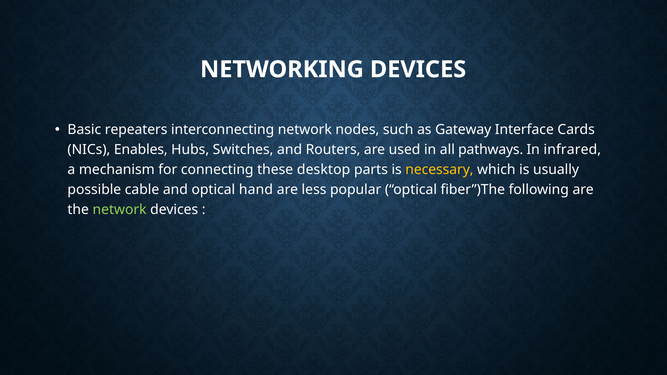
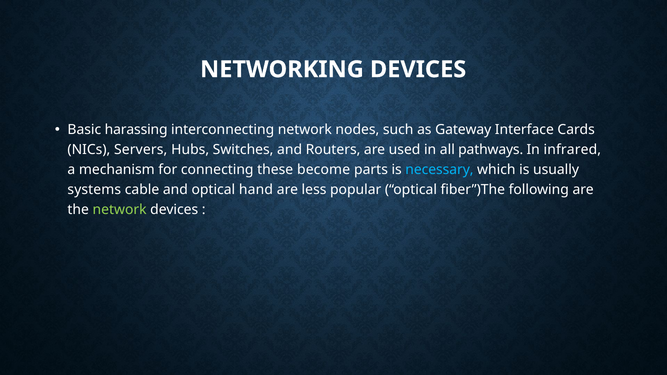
repeaters: repeaters -> harassing
Enables: Enables -> Servers
desktop: desktop -> become
necessary colour: yellow -> light blue
possible: possible -> systems
